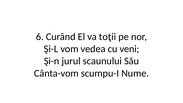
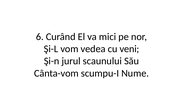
toţii: toţii -> mici
